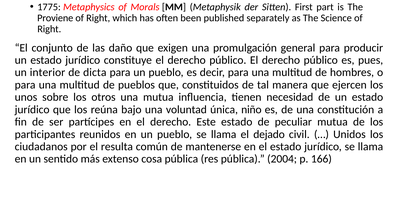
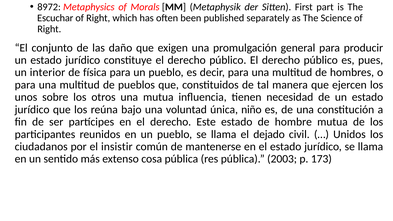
1775: 1775 -> 8972
Proviene: Proviene -> Escuchar
dicta: dicta -> física
peculiar: peculiar -> hombre
resulta: resulta -> insistir
2004: 2004 -> 2003
166: 166 -> 173
